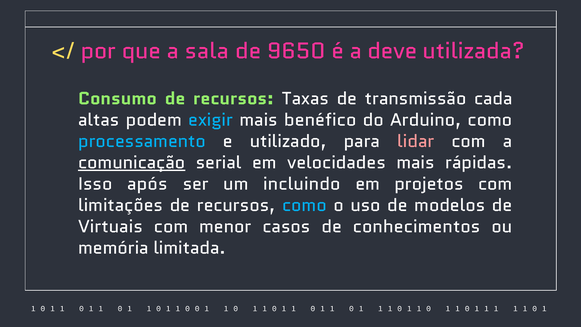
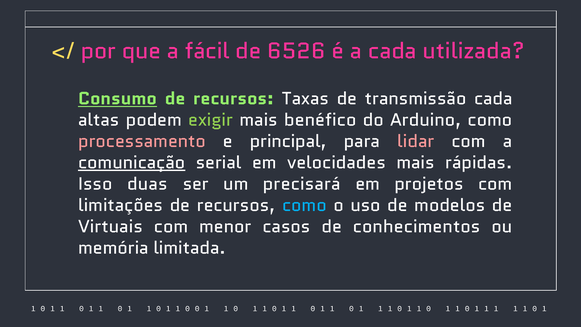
sala: sala -> fácil
9650: 9650 -> 6526
a deve: deve -> cada
Consumo underline: none -> present
exigir colour: light blue -> light green
processamento colour: light blue -> pink
utilizado: utilizado -> principal
após: após -> duas
incluindo: incluindo -> precisará
